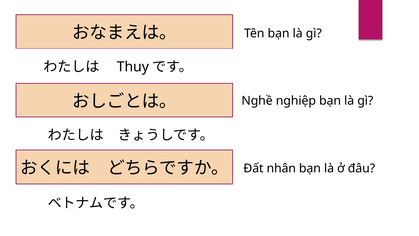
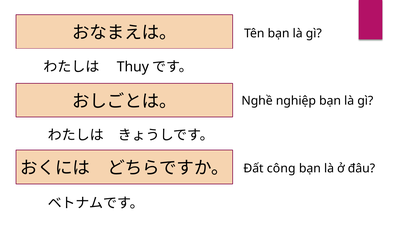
nhân: nhân -> công
